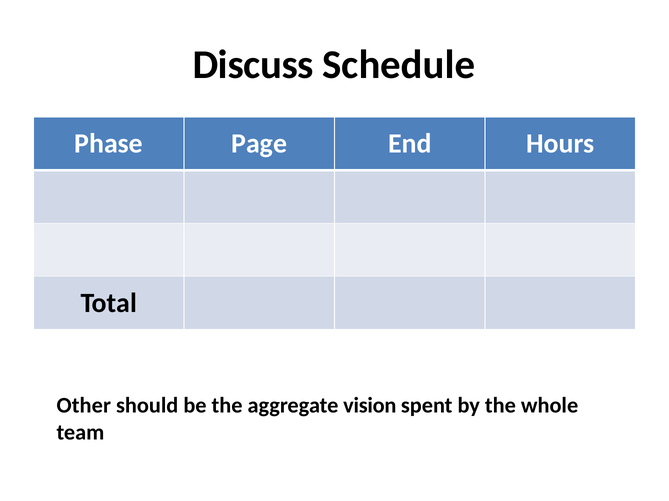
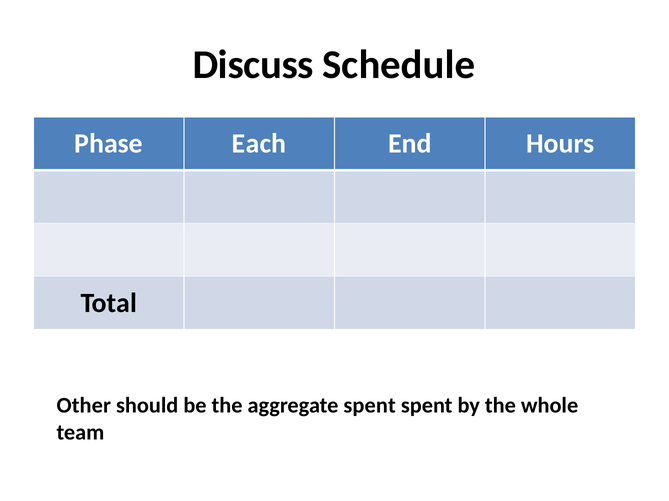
Page: Page -> Each
aggregate vision: vision -> spent
